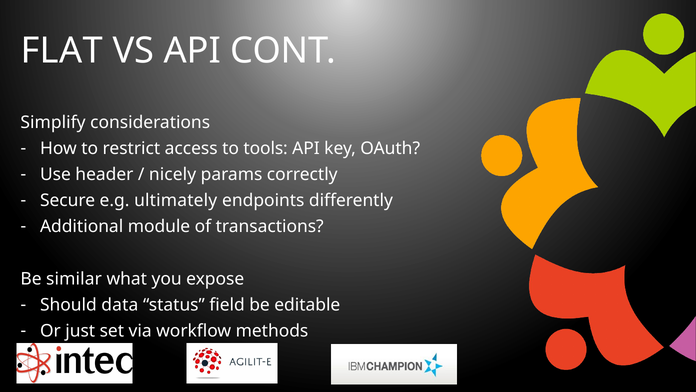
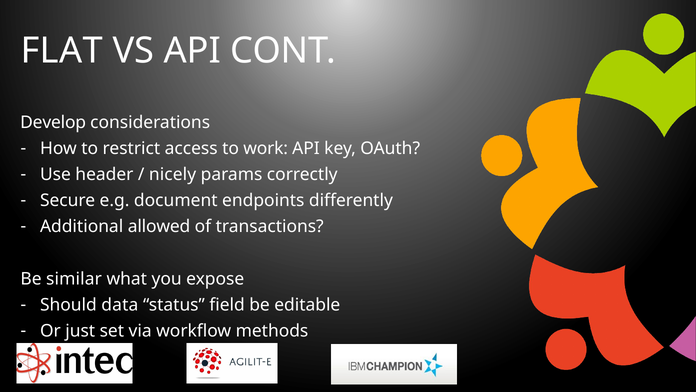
Simplify: Simplify -> Develop
tools: tools -> work
ultimately: ultimately -> document
module: module -> allowed
